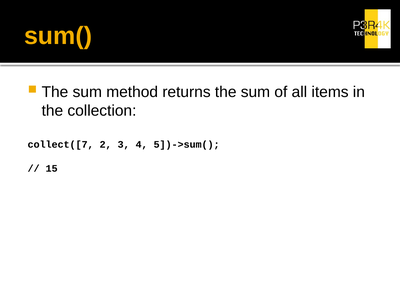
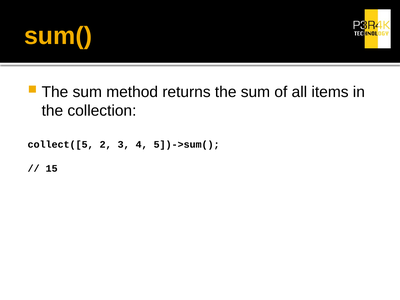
collect([7: collect([7 -> collect([5
